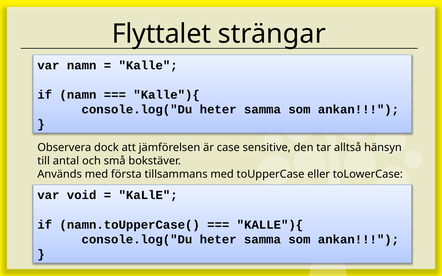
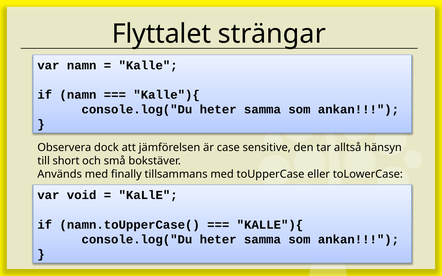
antal: antal -> short
första: första -> finally
